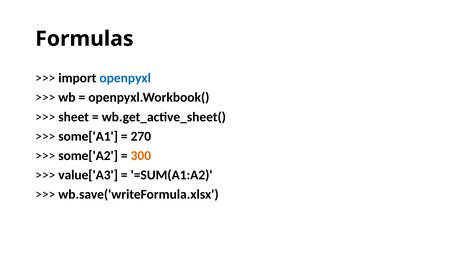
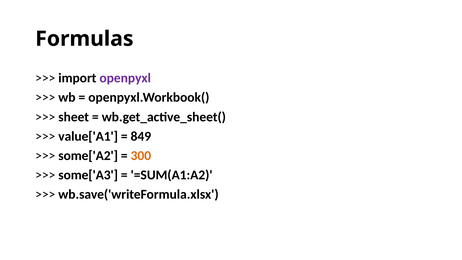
openpyxl colour: blue -> purple
some['A1: some['A1 -> value['A1
270: 270 -> 849
value['A3: value['A3 -> some['A3
